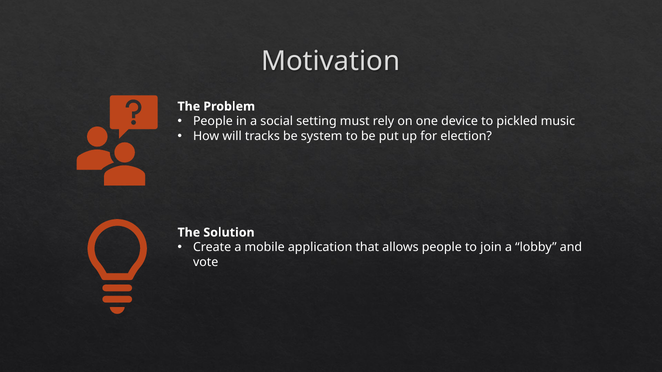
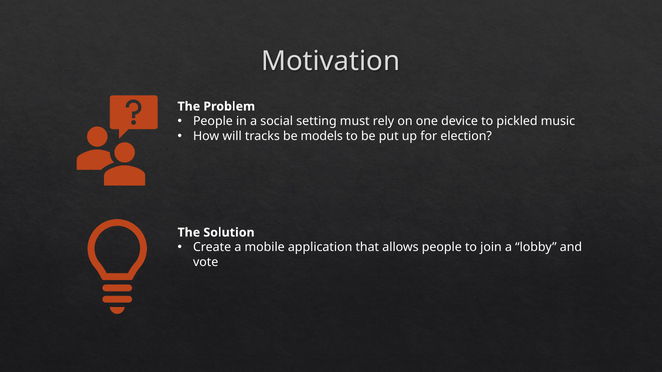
system: system -> models
